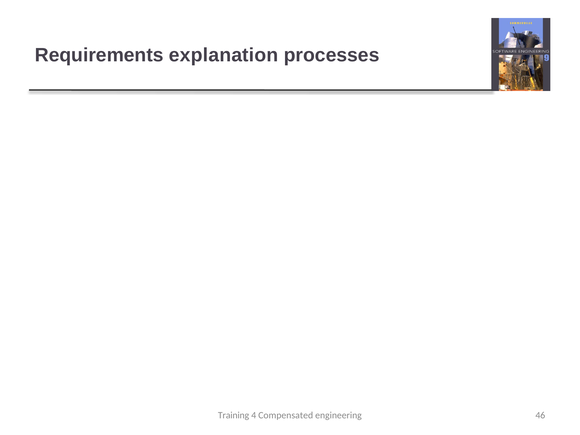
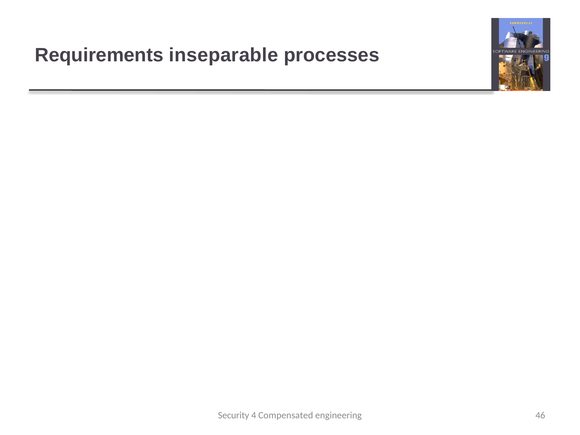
explanation: explanation -> inseparable
Training: Training -> Security
